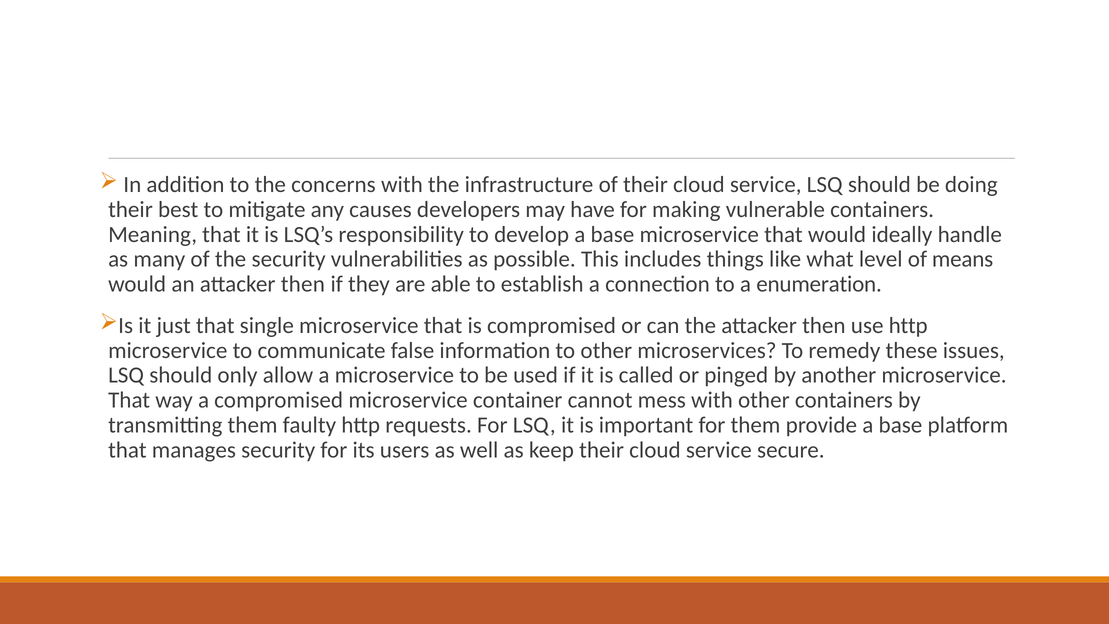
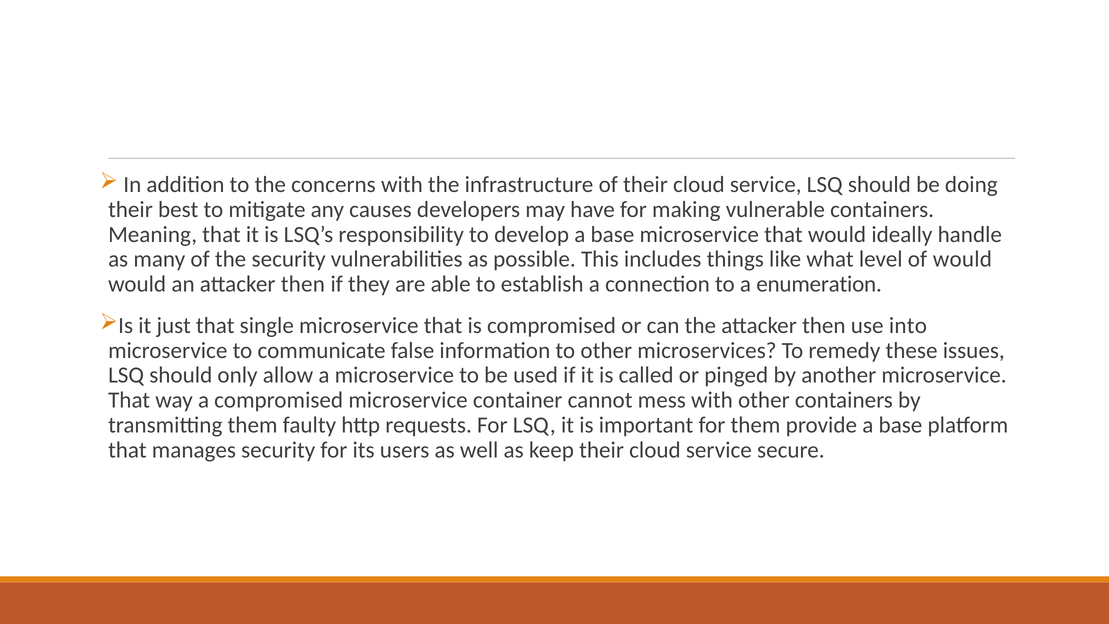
of means: means -> would
use http: http -> into
